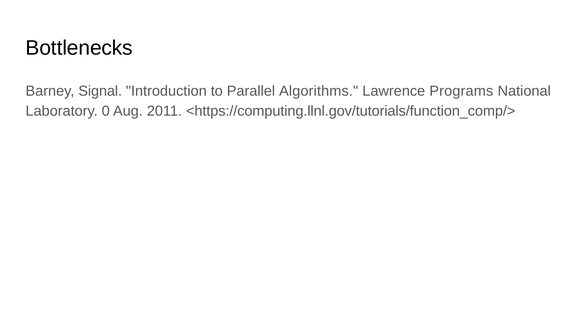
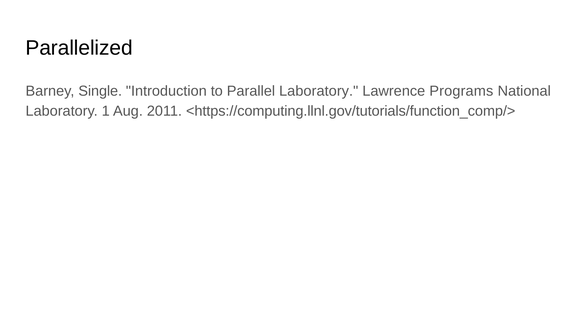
Bottlenecks: Bottlenecks -> Parallelized
Signal: Signal -> Single
Parallel Algorithms: Algorithms -> Laboratory
0: 0 -> 1
